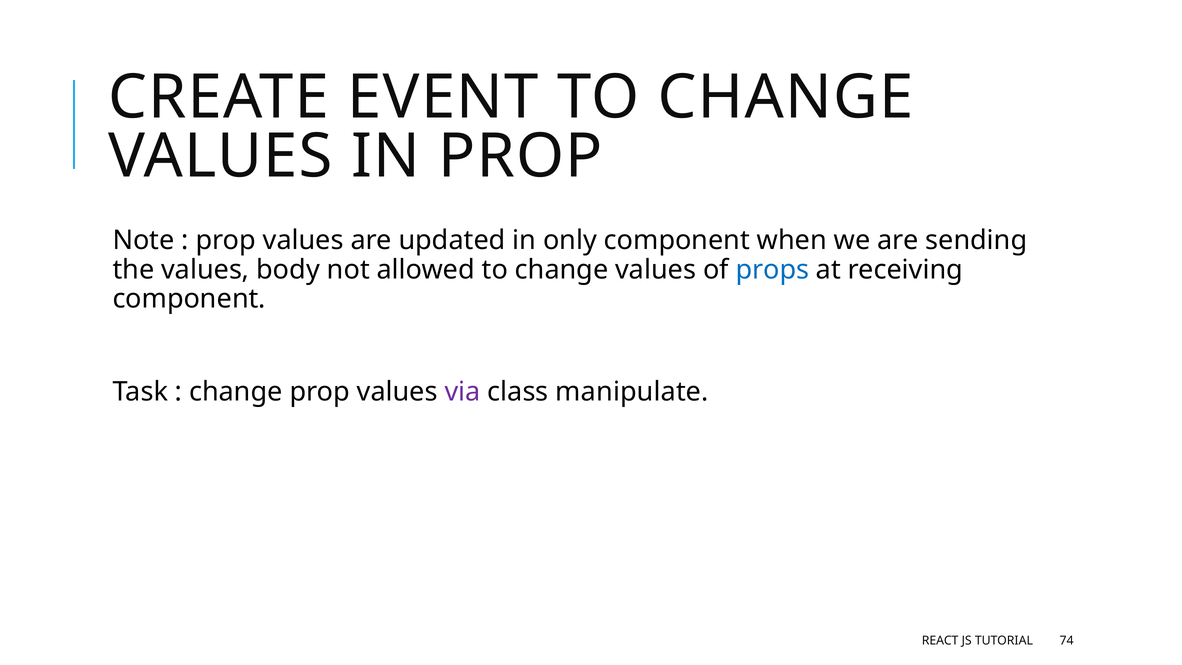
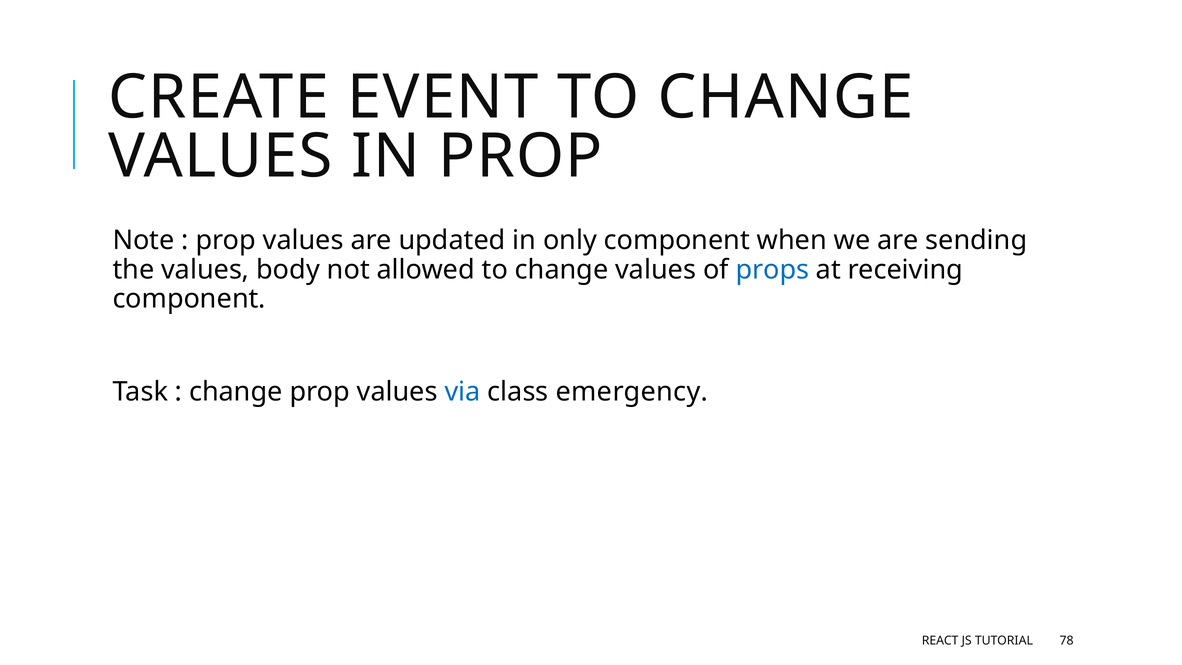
via colour: purple -> blue
manipulate: manipulate -> emergency
74: 74 -> 78
